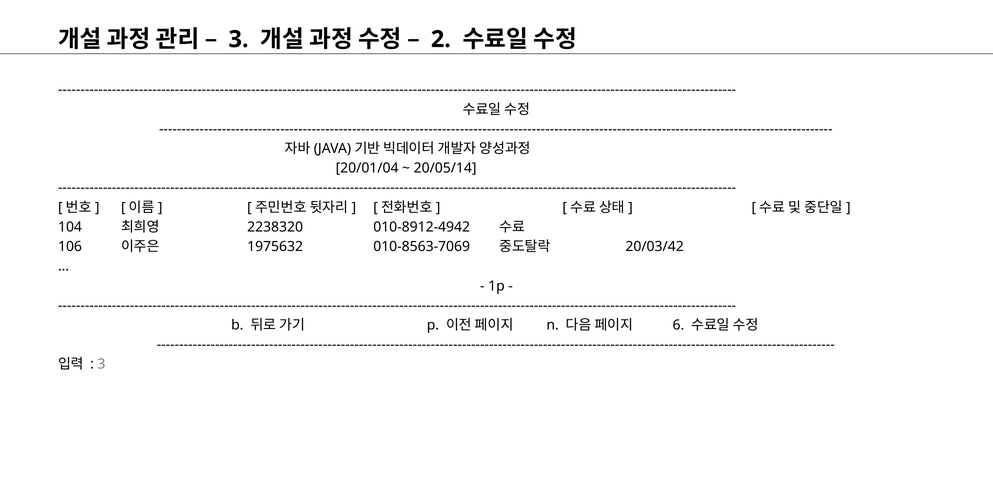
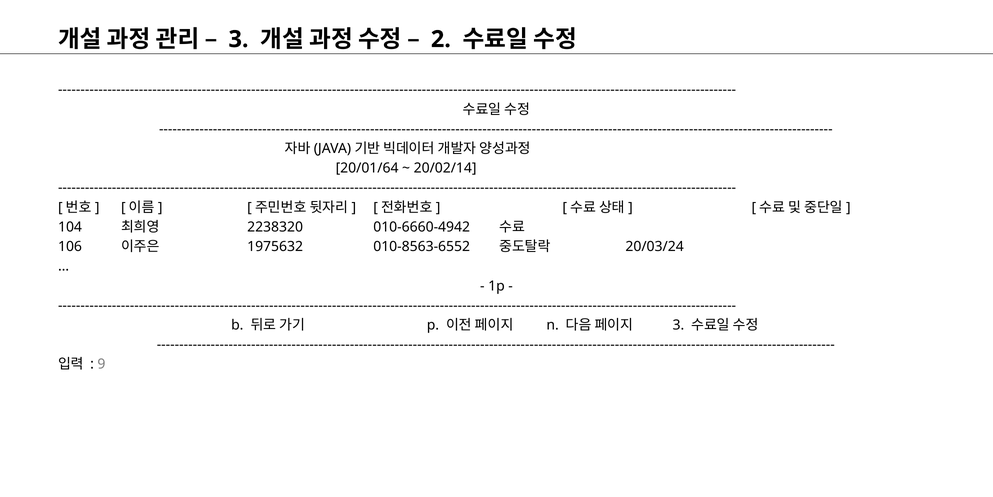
20/01/04: 20/01/04 -> 20/01/64
20/05/14: 20/05/14 -> 20/02/14
010-8912-4942: 010-8912-4942 -> 010-6660-4942
010-8563-7069: 010-8563-7069 -> 010-8563-6552
20/03/42: 20/03/42 -> 20/03/24
6 at (678, 325): 6 -> 3
3 at (101, 364): 3 -> 9
